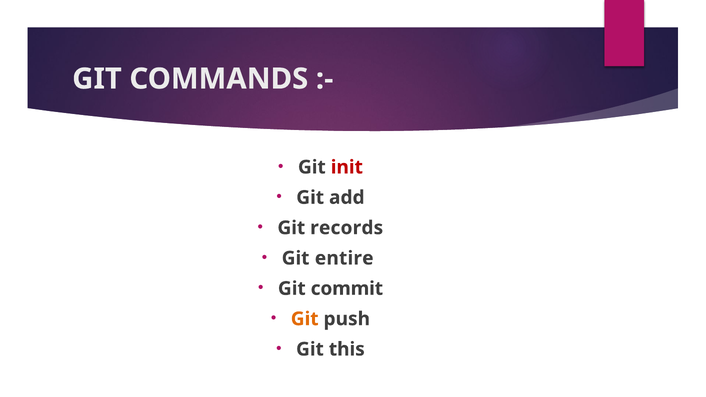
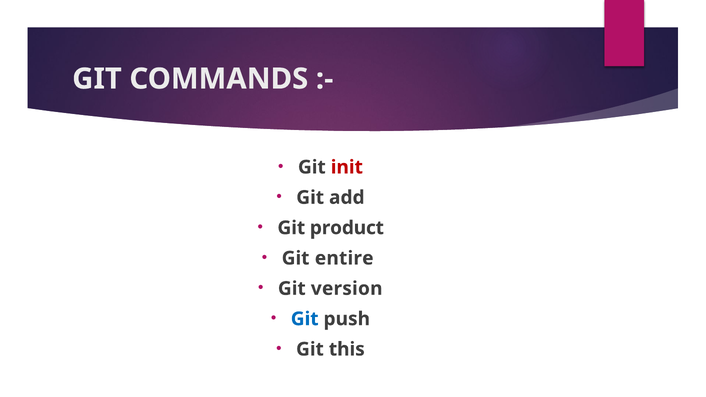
records: records -> product
commit: commit -> version
Git at (305, 319) colour: orange -> blue
